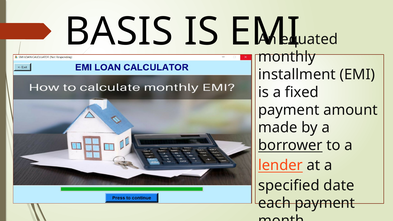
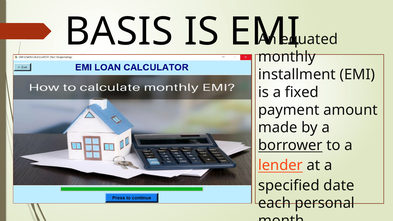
each payment: payment -> personal
